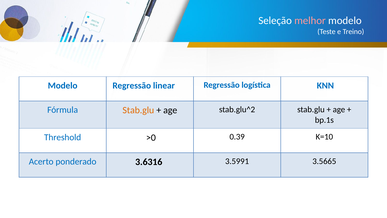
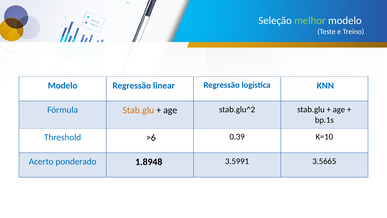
melhor colour: pink -> light green
>0: >0 -> >6
3.6316: 3.6316 -> 1.8948
